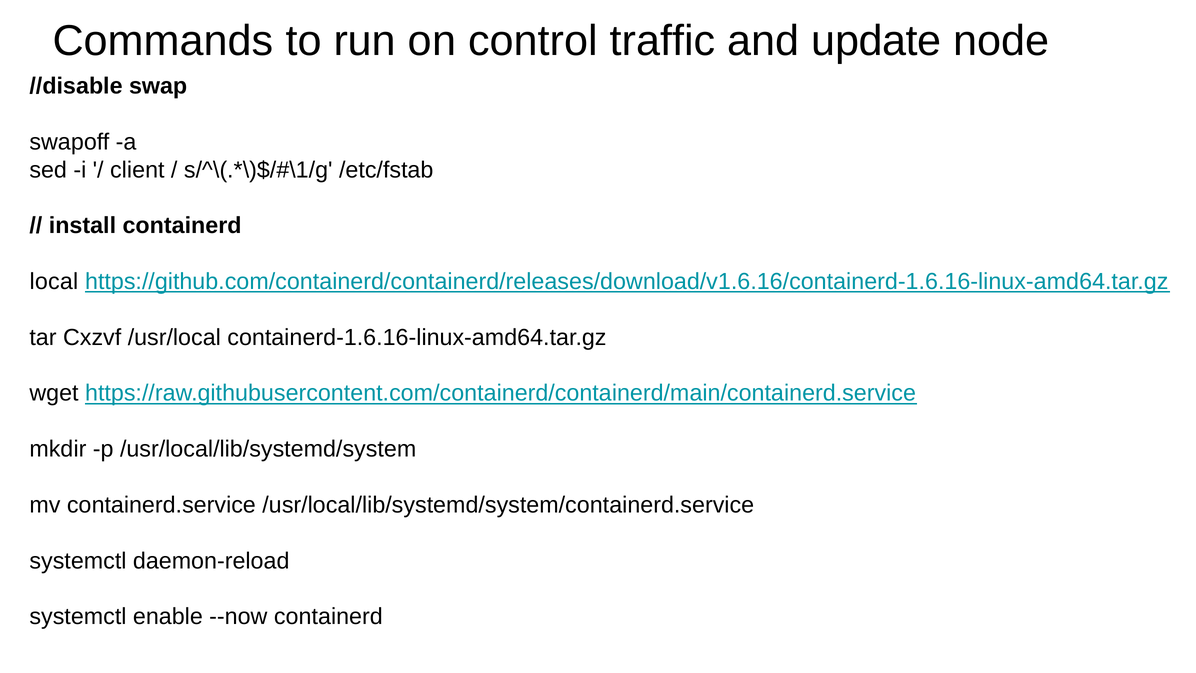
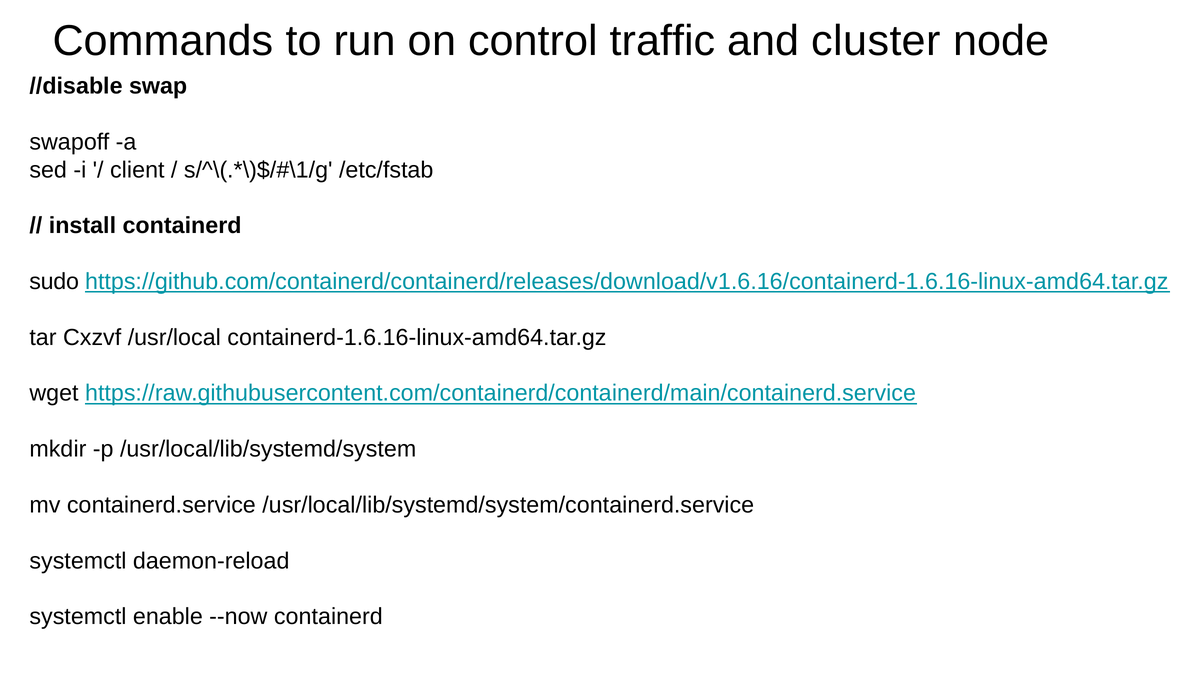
update: update -> cluster
local: local -> sudo
